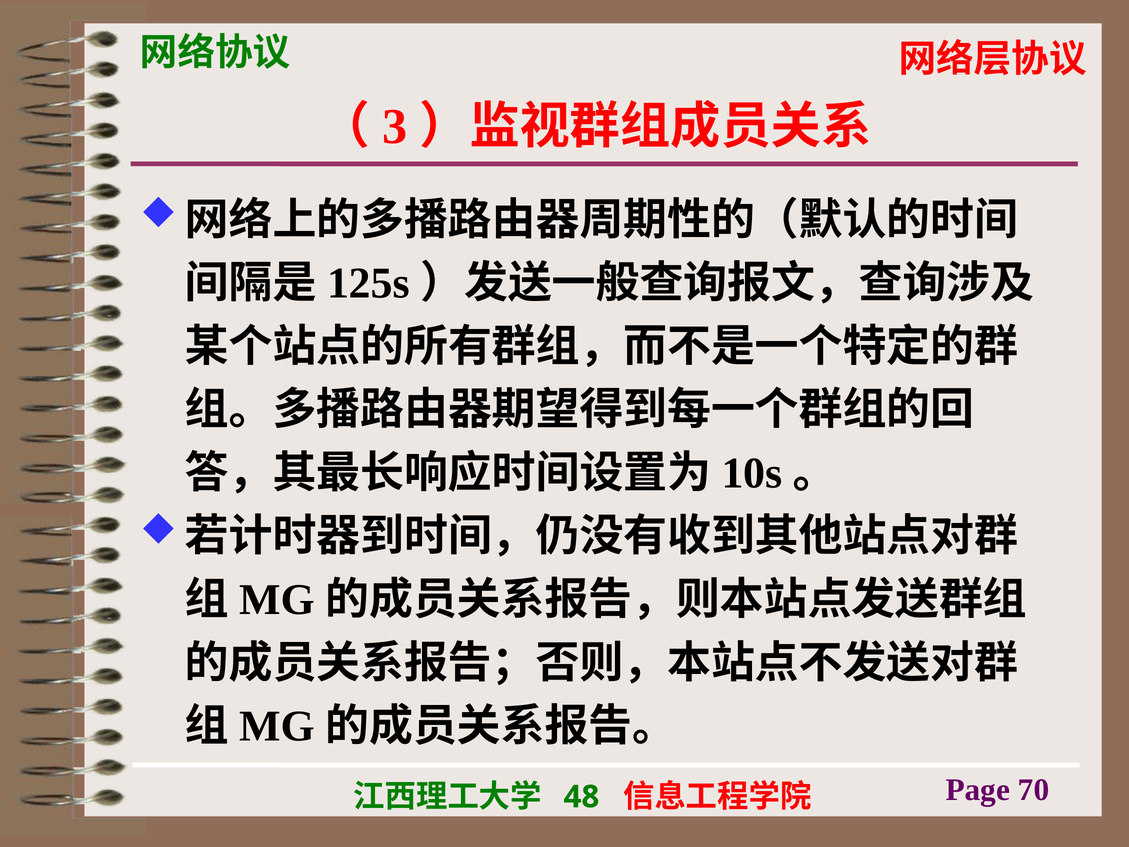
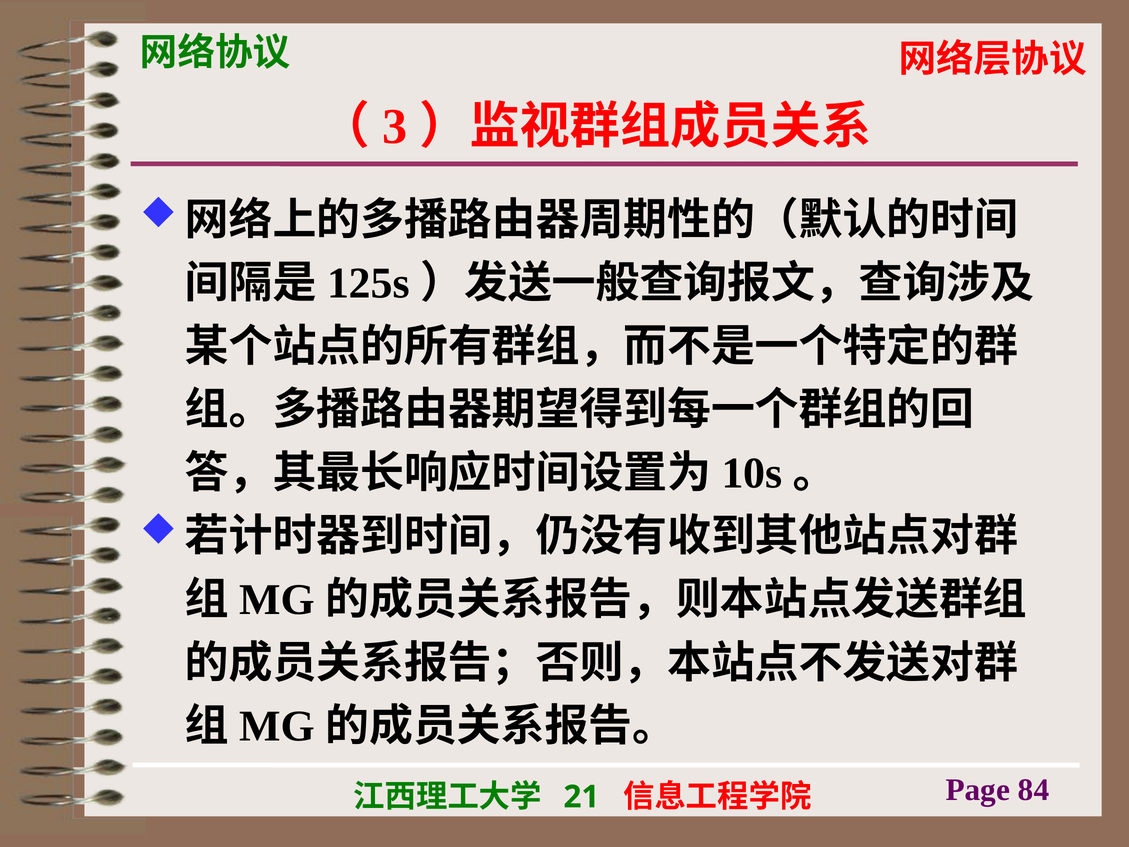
70: 70 -> 84
48: 48 -> 21
